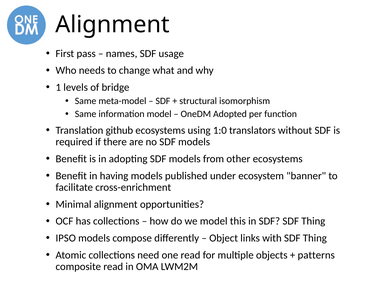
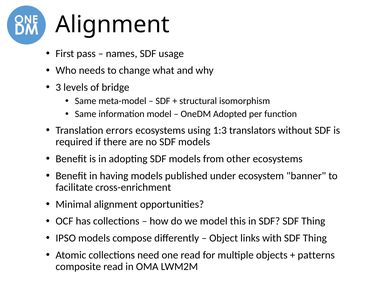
1: 1 -> 3
github: github -> errors
1:0: 1:0 -> 1:3
